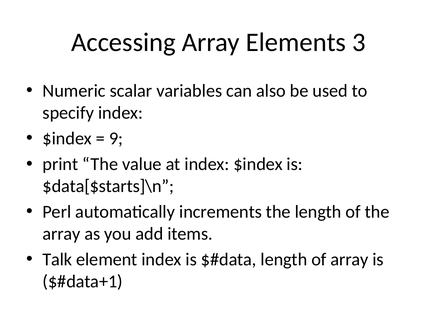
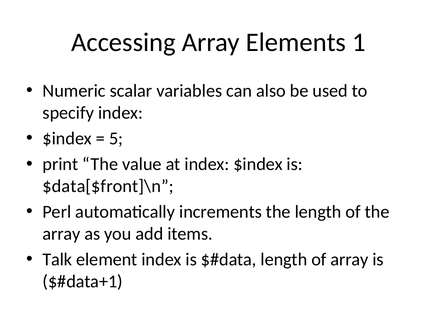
3: 3 -> 1
9: 9 -> 5
$data[$starts]\n: $data[$starts]\n -> $data[$front]\n
